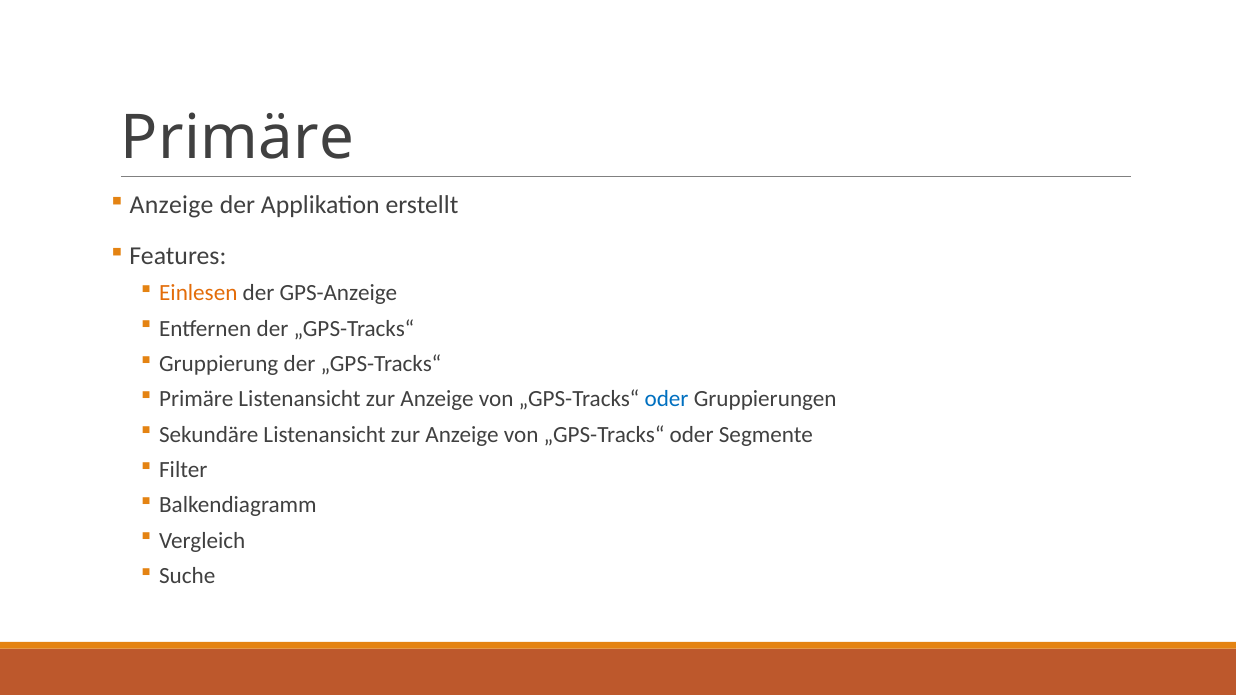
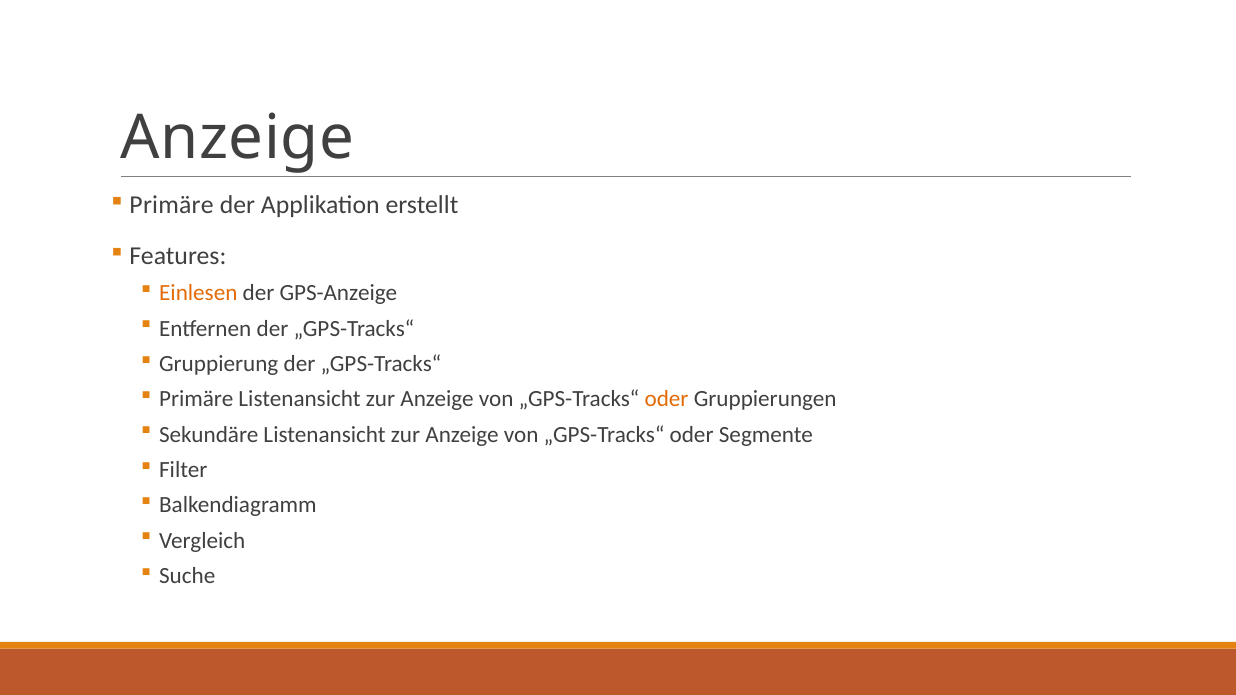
Primäre at (237, 138): Primäre -> Anzeige
Anzeige at (172, 206): Anzeige -> Primäre
oder at (667, 399) colour: blue -> orange
